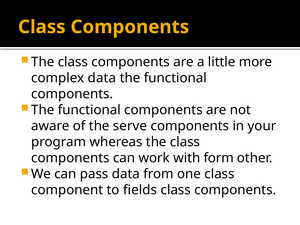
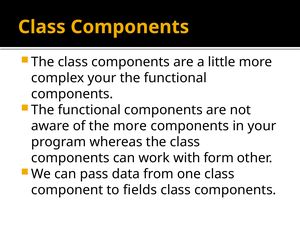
complex data: data -> your
the serve: serve -> more
